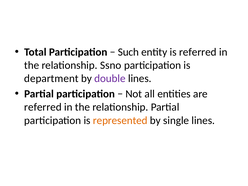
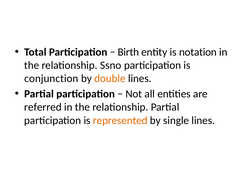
Such: Such -> Birth
is referred: referred -> notation
department: department -> conjunction
double colour: purple -> orange
